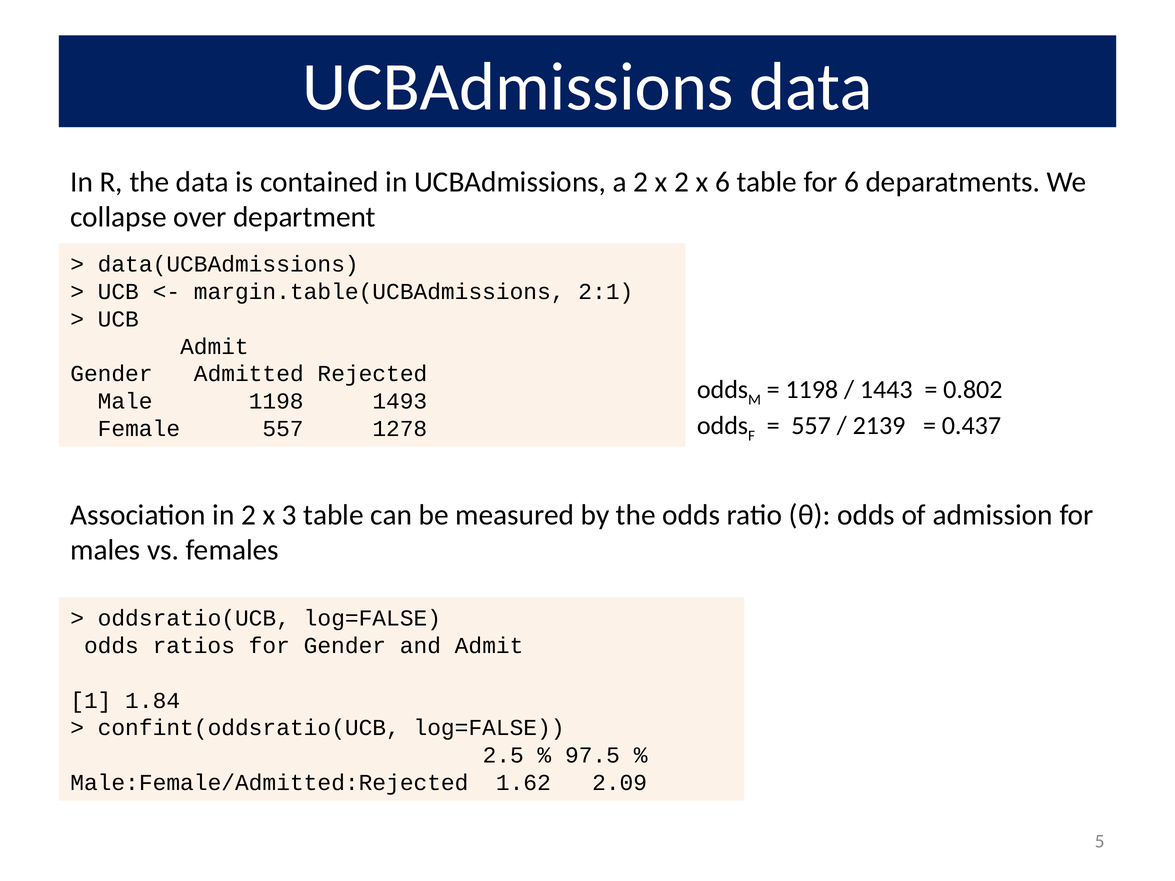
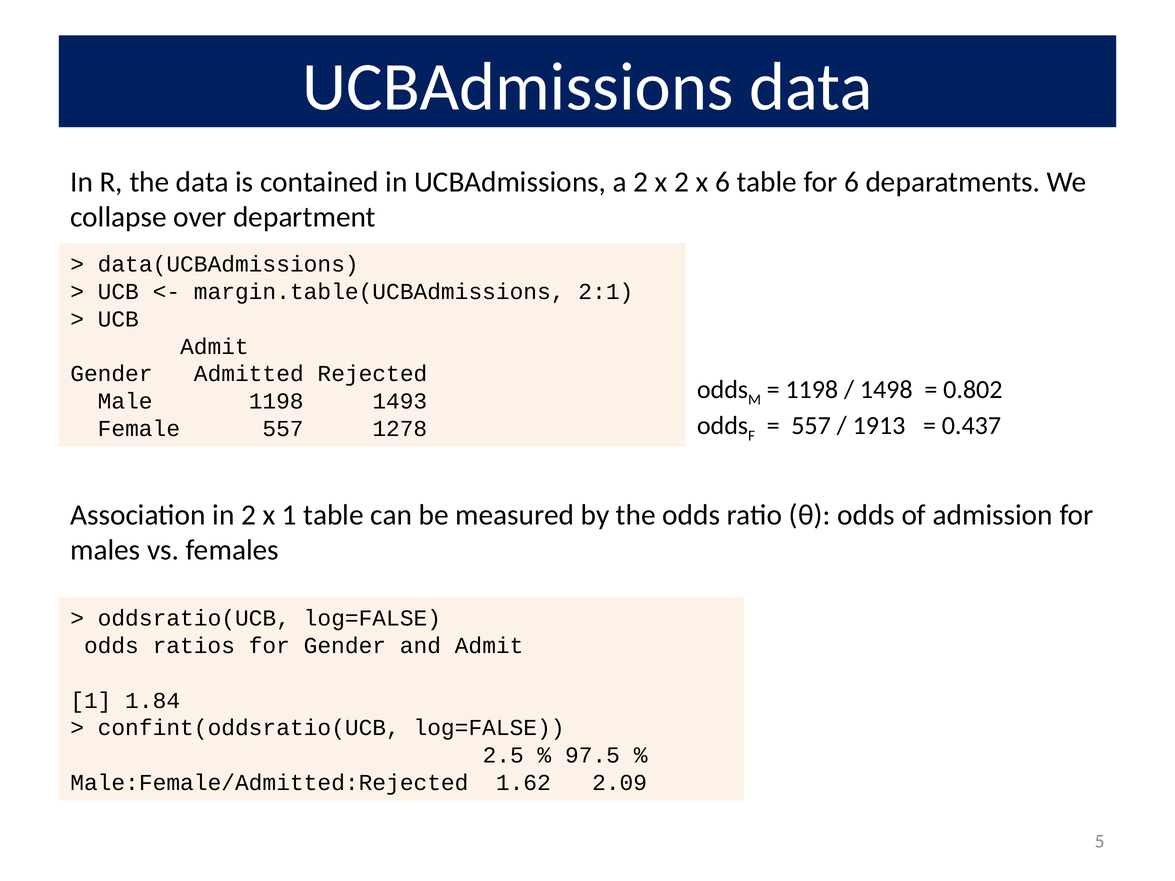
1443: 1443 -> 1498
2139: 2139 -> 1913
x 3: 3 -> 1
